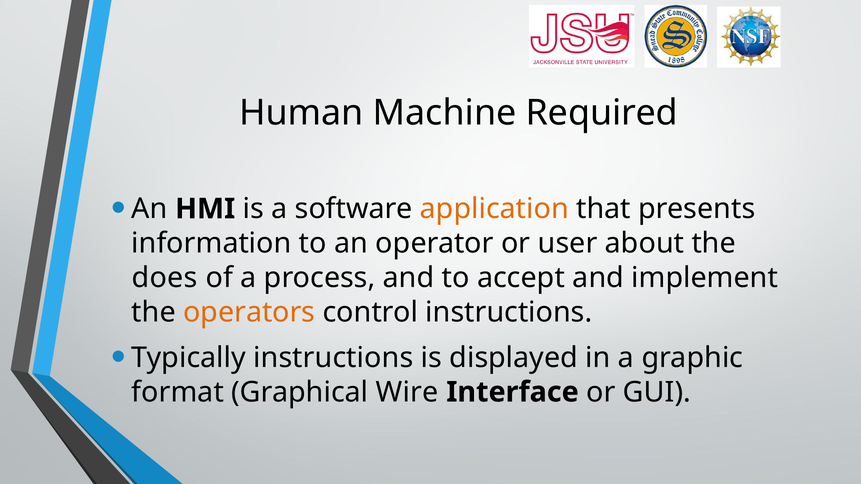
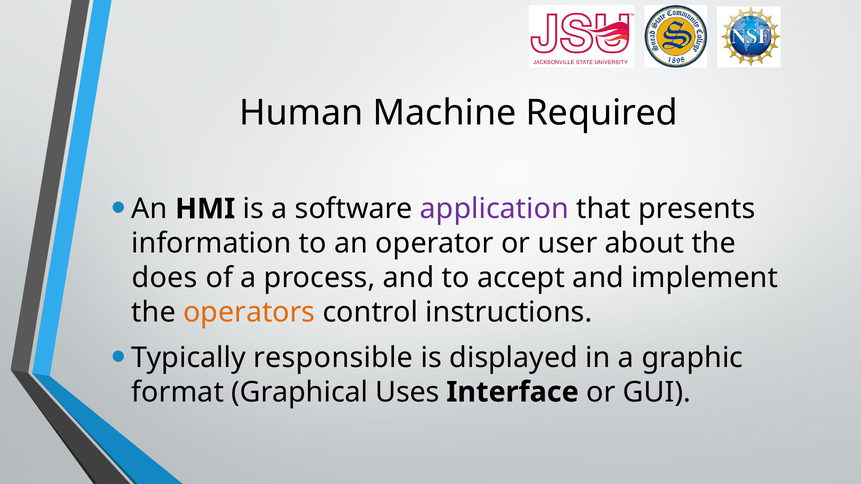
application colour: orange -> purple
Typically instructions: instructions -> responsible
Wire: Wire -> Uses
